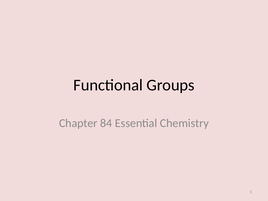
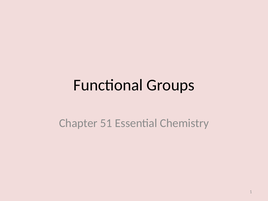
84: 84 -> 51
